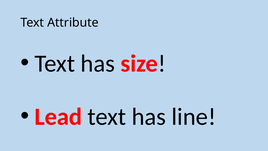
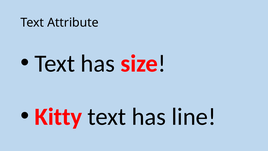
Lead: Lead -> Kitty
